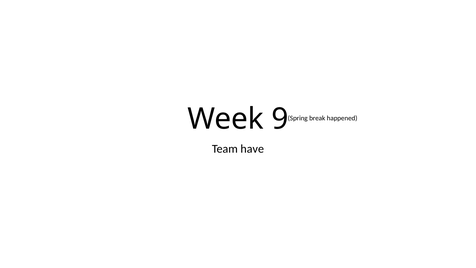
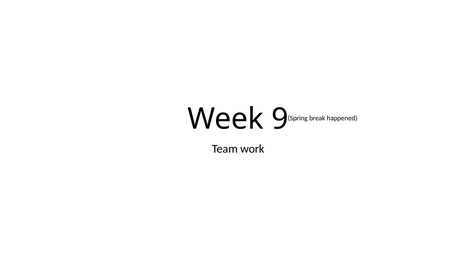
have: have -> work
